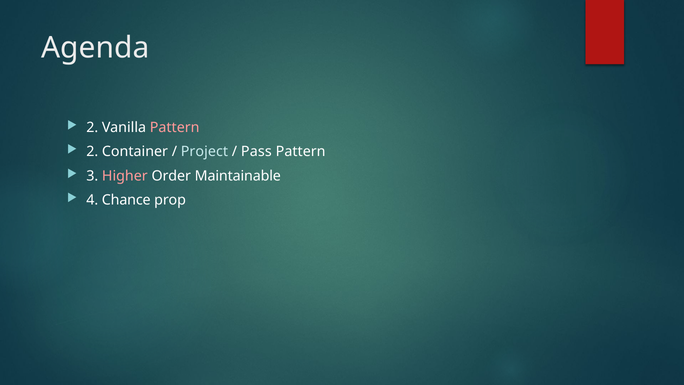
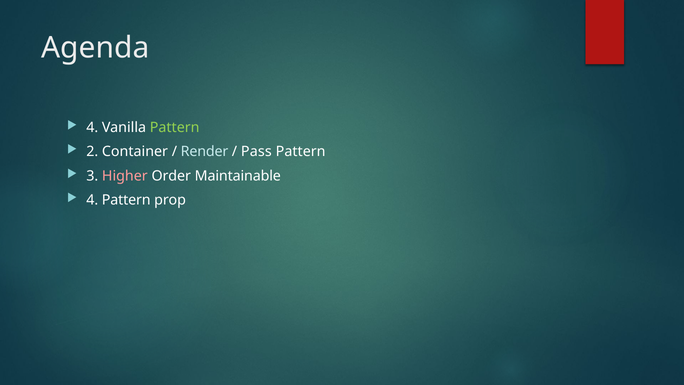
2 at (92, 127): 2 -> 4
Pattern at (175, 127) colour: pink -> light green
Project: Project -> Render
4 Chance: Chance -> Pattern
